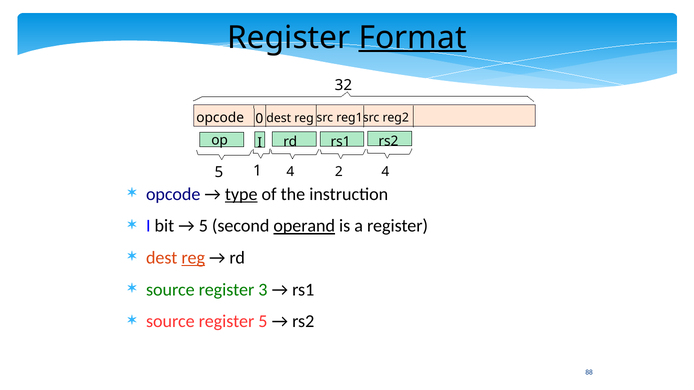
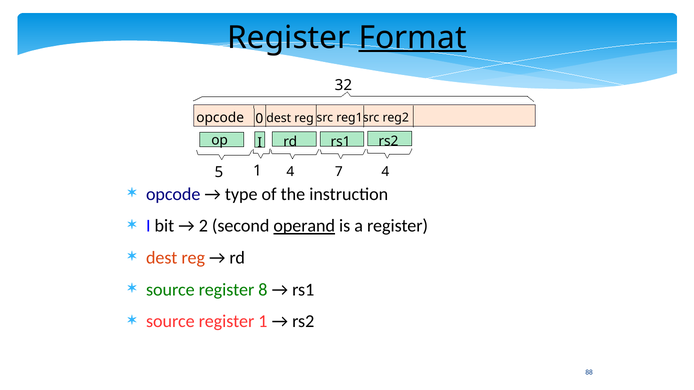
2: 2 -> 7
type underline: present -> none
5 at (203, 226): 5 -> 2
reg underline: present -> none
3: 3 -> 8
register 5: 5 -> 1
